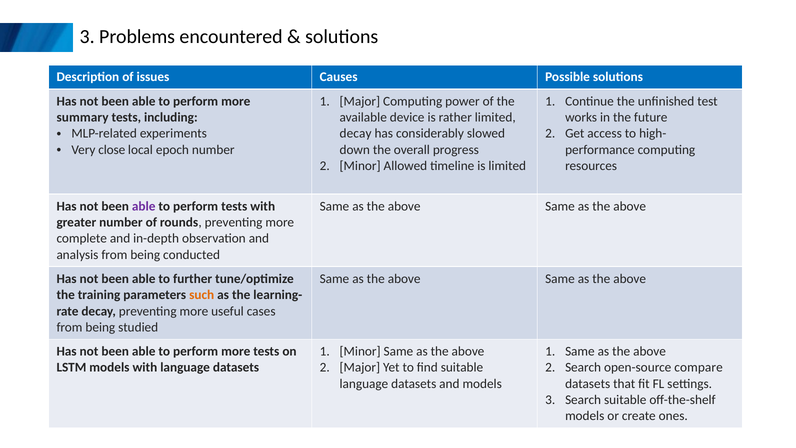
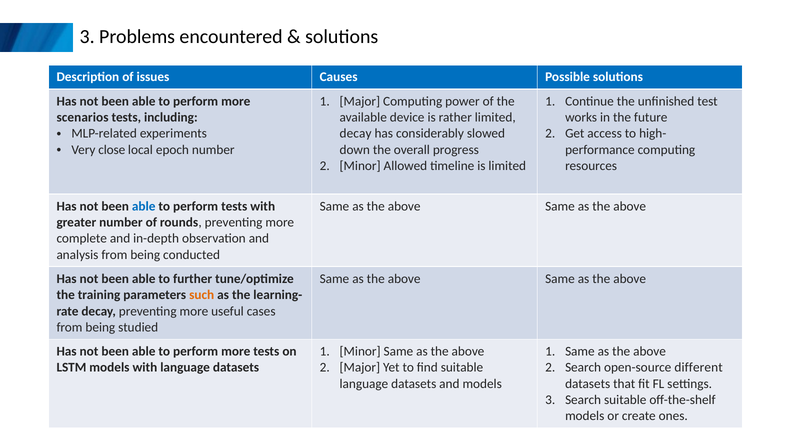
summary: summary -> scenarios
able at (144, 206) colour: purple -> blue
compare: compare -> different
